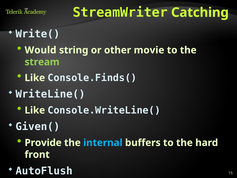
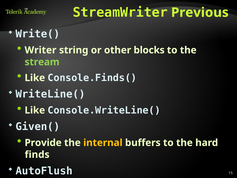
Catching: Catching -> Previous
Would: Would -> Writer
movie: movie -> blocks
internal at (103, 143) colour: light blue -> yellow
front: front -> finds
